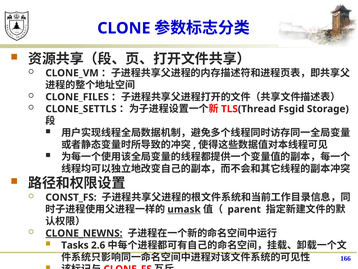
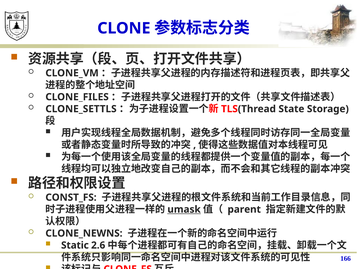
Fsgid: Fsgid -> State
CLONE_NEWNS underline: present -> none
Tasks: Tasks -> Static
